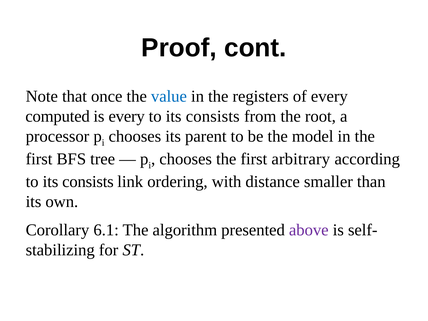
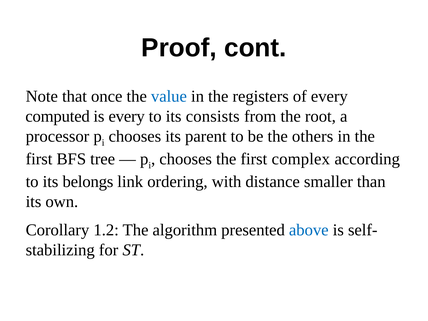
model: model -> others
arbitrary: arbitrary -> complex
consists at (88, 182): consists -> belongs
6.1: 6.1 -> 1.2
above colour: purple -> blue
